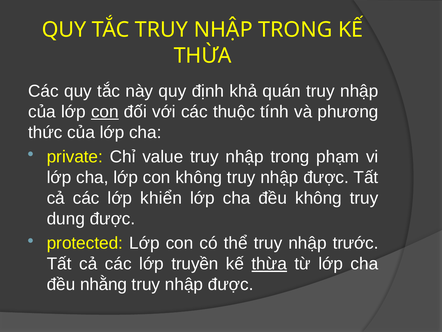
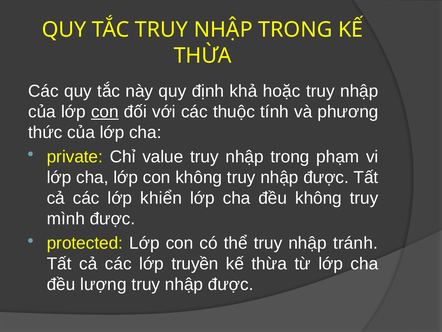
quán: quán -> hoặc
dung: dung -> mình
trước: trước -> tránh
thừa at (269, 264) underline: present -> none
nhằng: nhằng -> lượng
